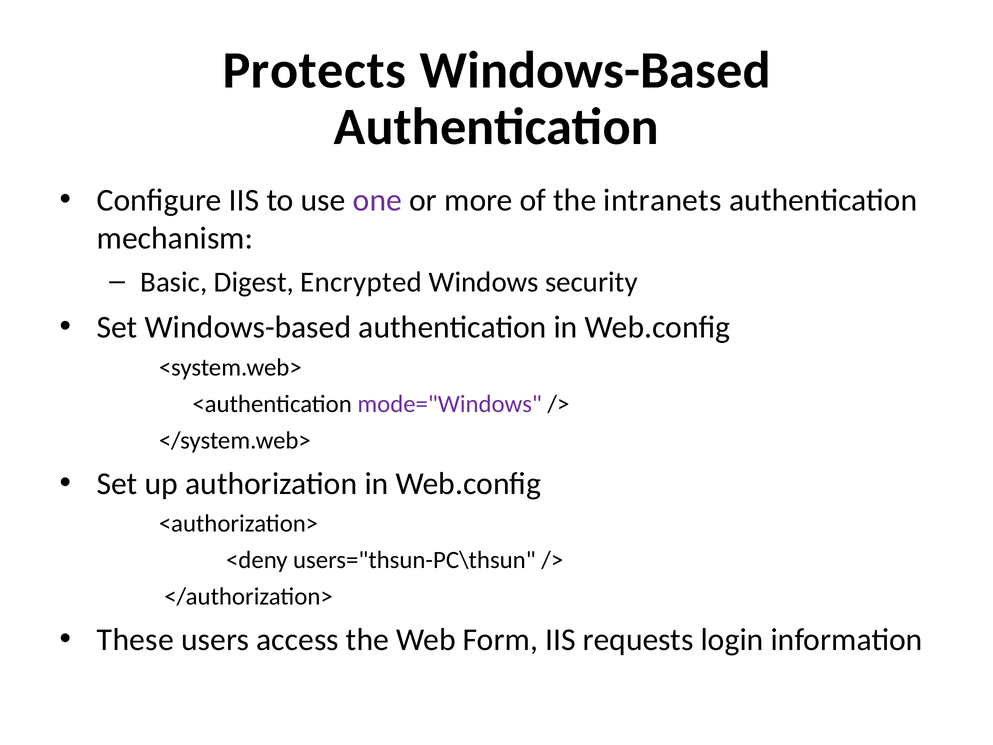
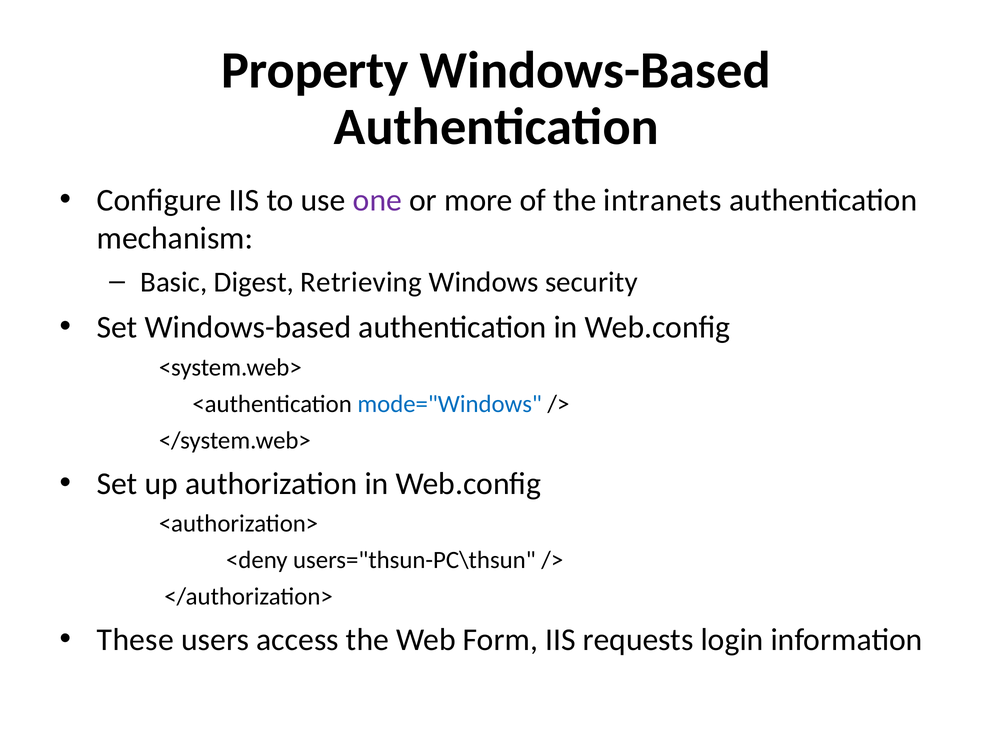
Protects: Protects -> Property
Encrypted: Encrypted -> Retrieving
mode="Windows colour: purple -> blue
